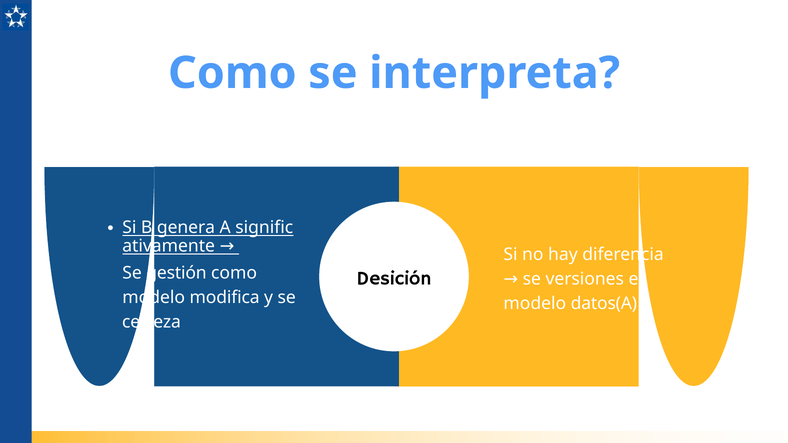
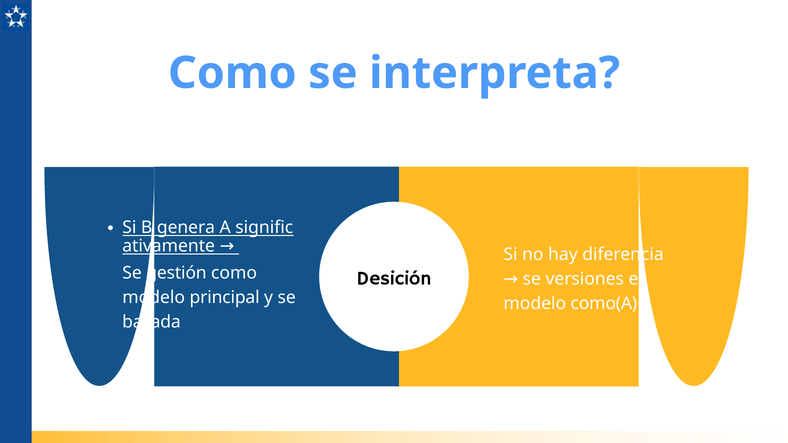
modifica: modifica -> principal
datos(A: datos(A -> como(A
certeza: certeza -> basada
